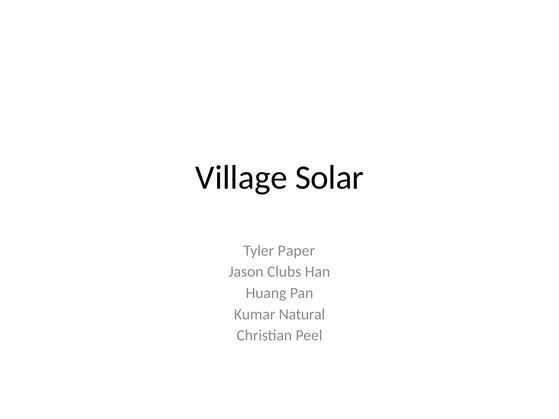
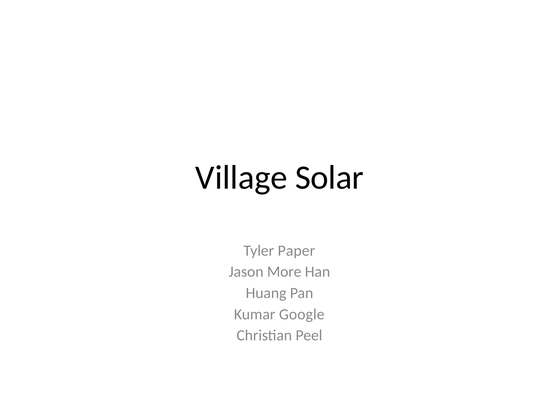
Clubs: Clubs -> More
Natural: Natural -> Google
